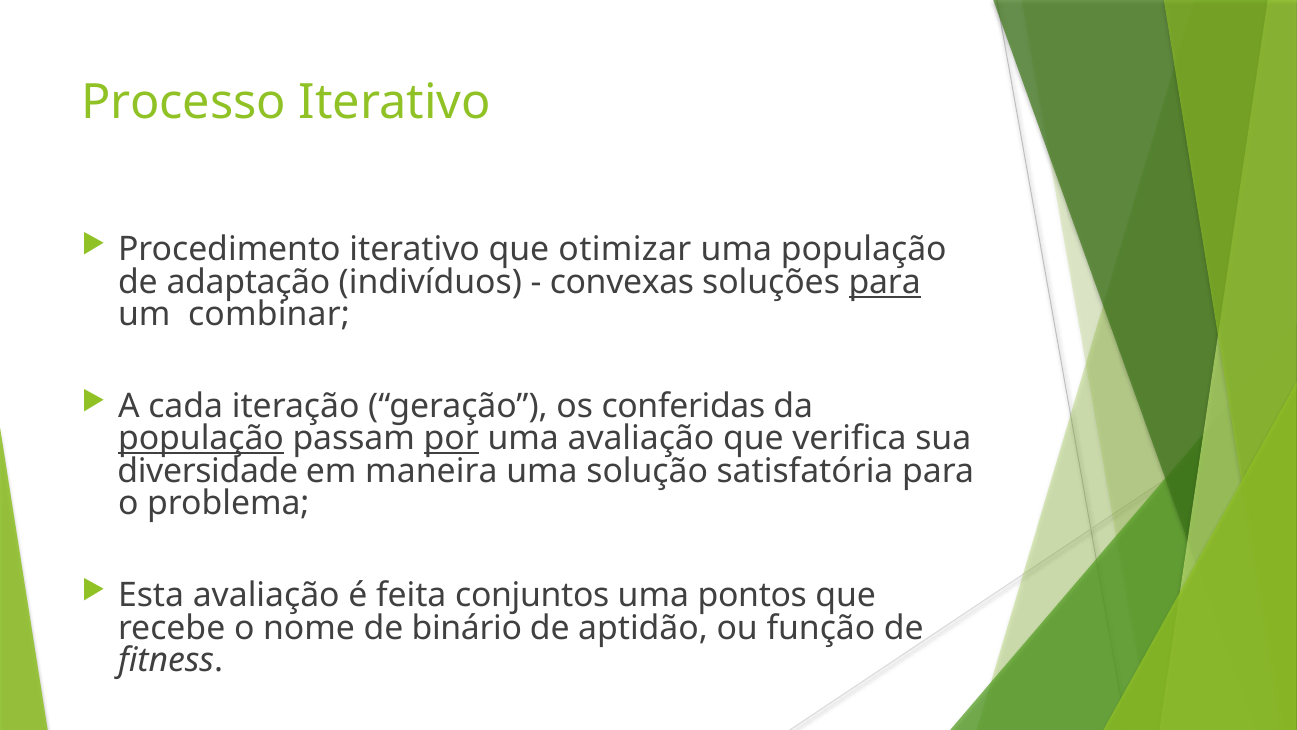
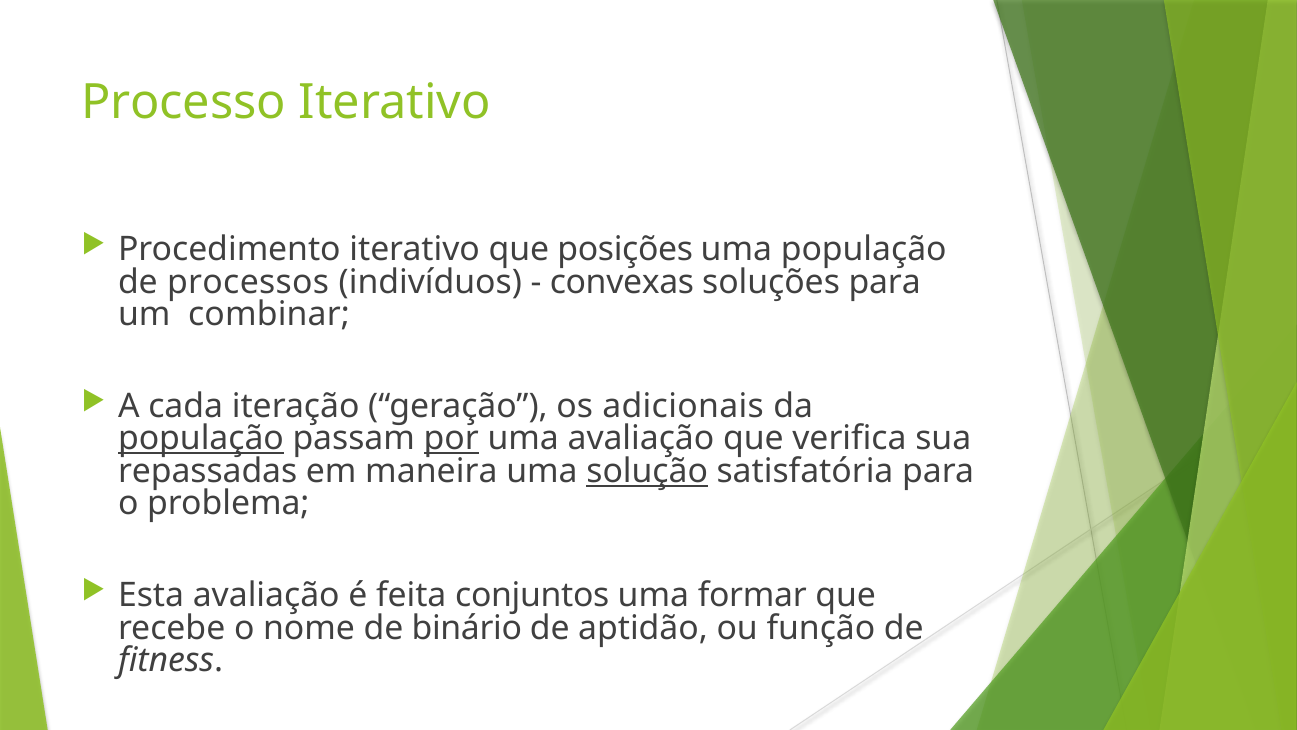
otimizar: otimizar -> posições
adaptação: adaptação -> processos
para at (885, 282) underline: present -> none
conferidas: conferidas -> adicionais
diversidade: diversidade -> repassadas
solução underline: none -> present
pontos: pontos -> formar
